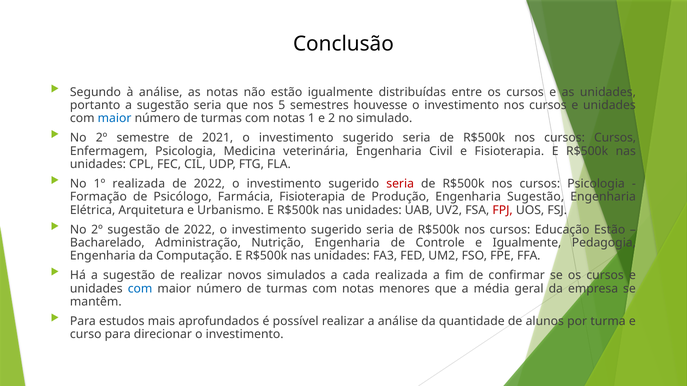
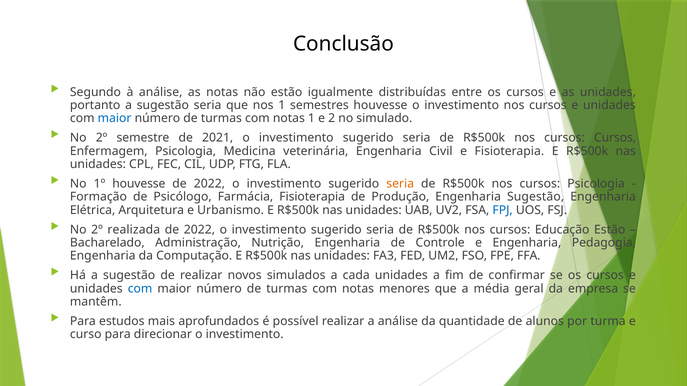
nos 5: 5 -> 1
1º realizada: realizada -> houvesse
seria at (400, 184) colour: red -> orange
FPJ colour: red -> blue
2º sugestão: sugestão -> realizada
e Igualmente: Igualmente -> Engenharia
cada realizada: realizada -> unidades
